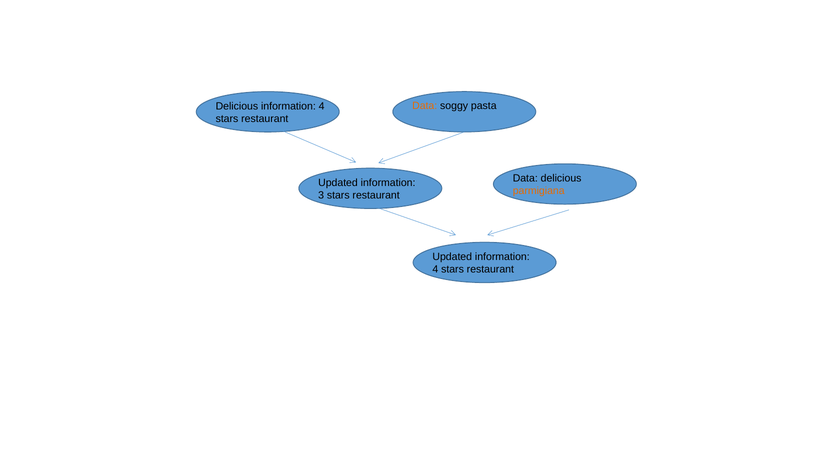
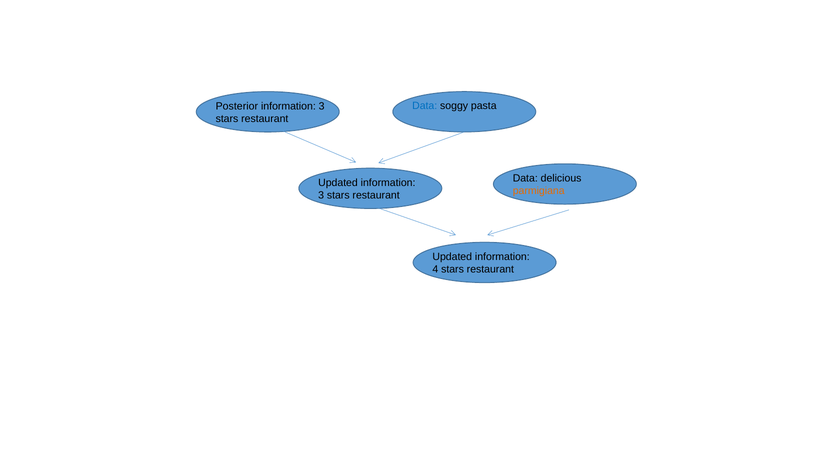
Data at (425, 106) colour: orange -> blue
Delicious at (237, 106): Delicious -> Posterior
4 at (322, 106): 4 -> 3
